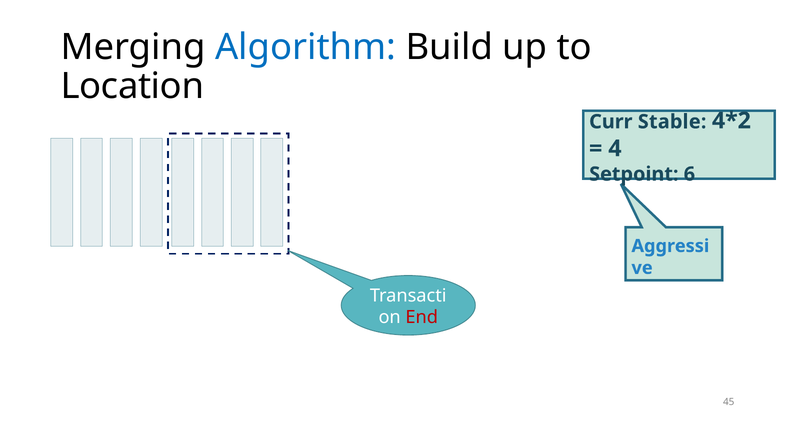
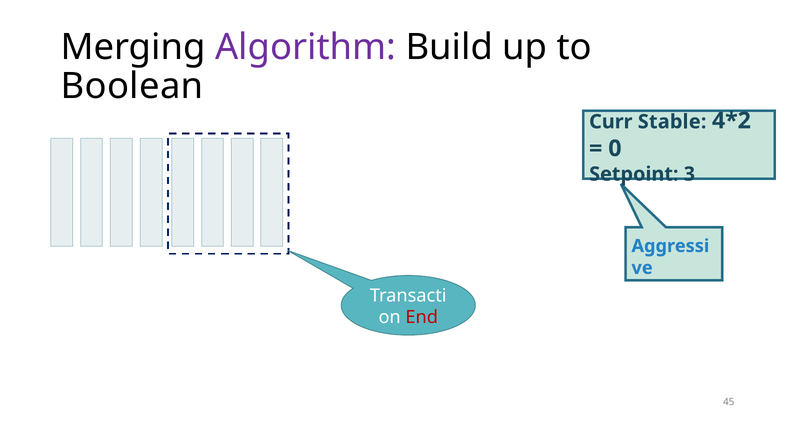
Algorithm colour: blue -> purple
Location: Location -> Boolean
4: 4 -> 0
6: 6 -> 3
